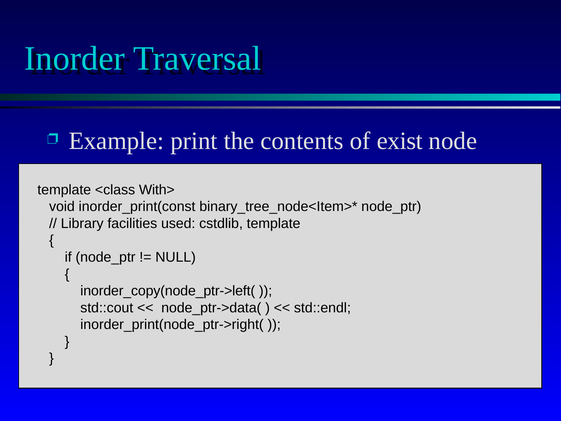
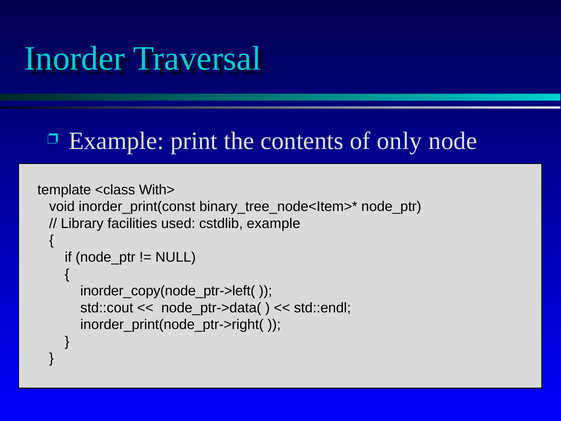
exist: exist -> only
cstdlib template: template -> example
